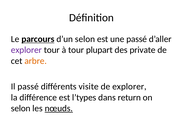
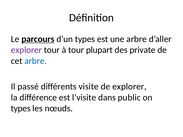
d’un selon: selon -> types
une passé: passé -> arbre
arbre at (36, 61) colour: orange -> blue
l’types: l’types -> l’visite
return: return -> public
selon at (21, 109): selon -> types
nœuds underline: present -> none
